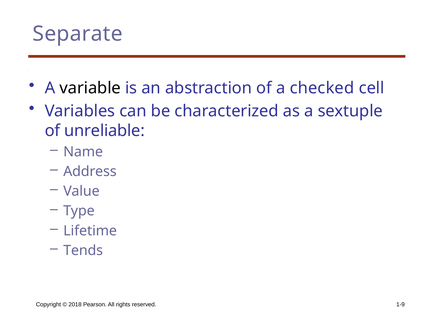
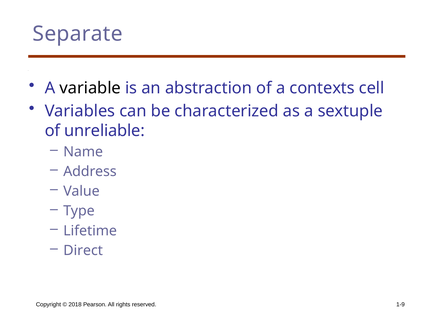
checked: checked -> contexts
Tends: Tends -> Direct
